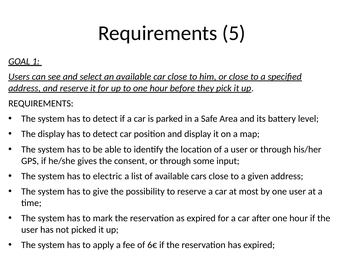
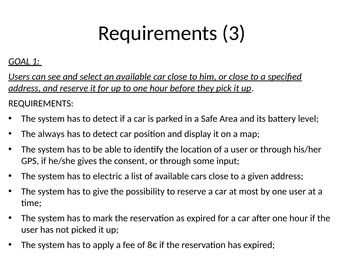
5: 5 -> 3
The display: display -> always
6€: 6€ -> 8€
